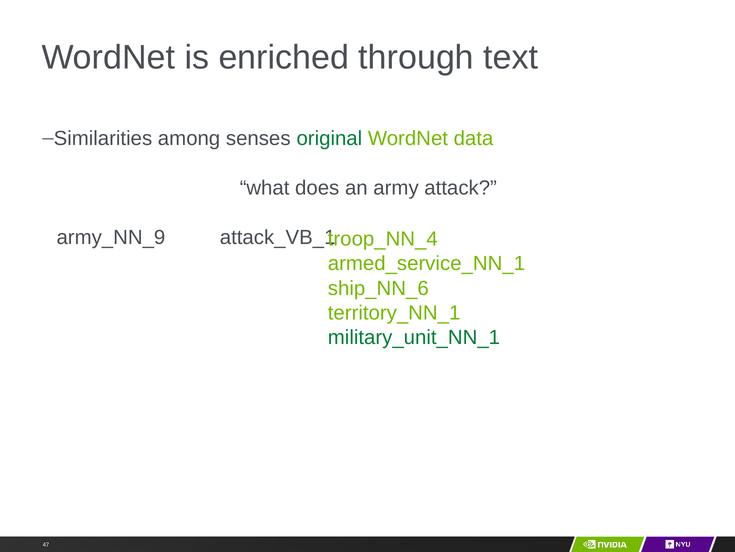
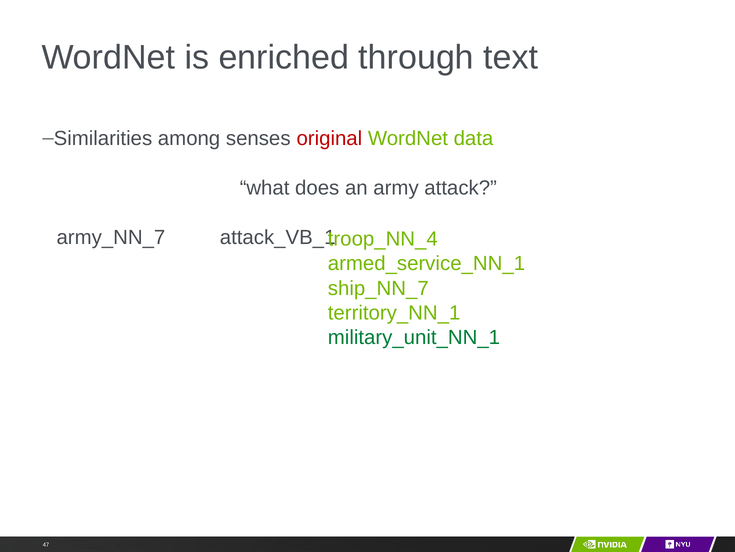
original colour: green -> red
army_NN_9: army_NN_9 -> army_NN_7
ship_NN_6: ship_NN_6 -> ship_NN_7
